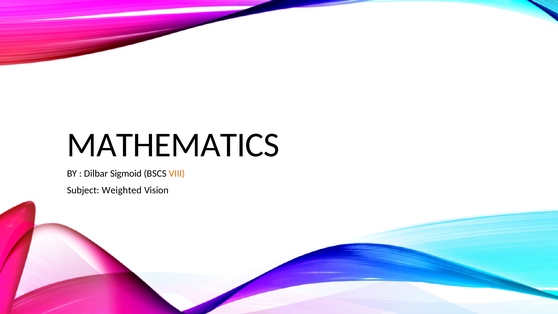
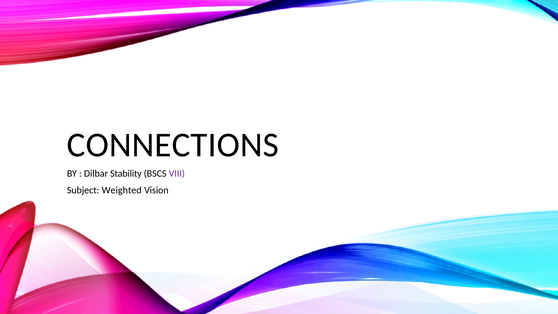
MATHEMATICS: MATHEMATICS -> CONNECTIONS
Sigmoid: Sigmoid -> Stability
VIII colour: orange -> purple
